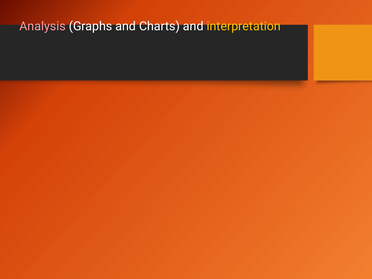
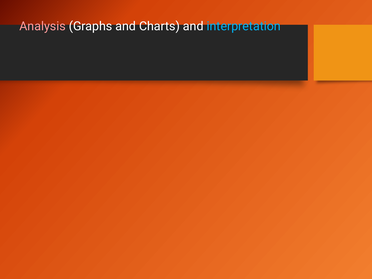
interpretation colour: yellow -> light blue
